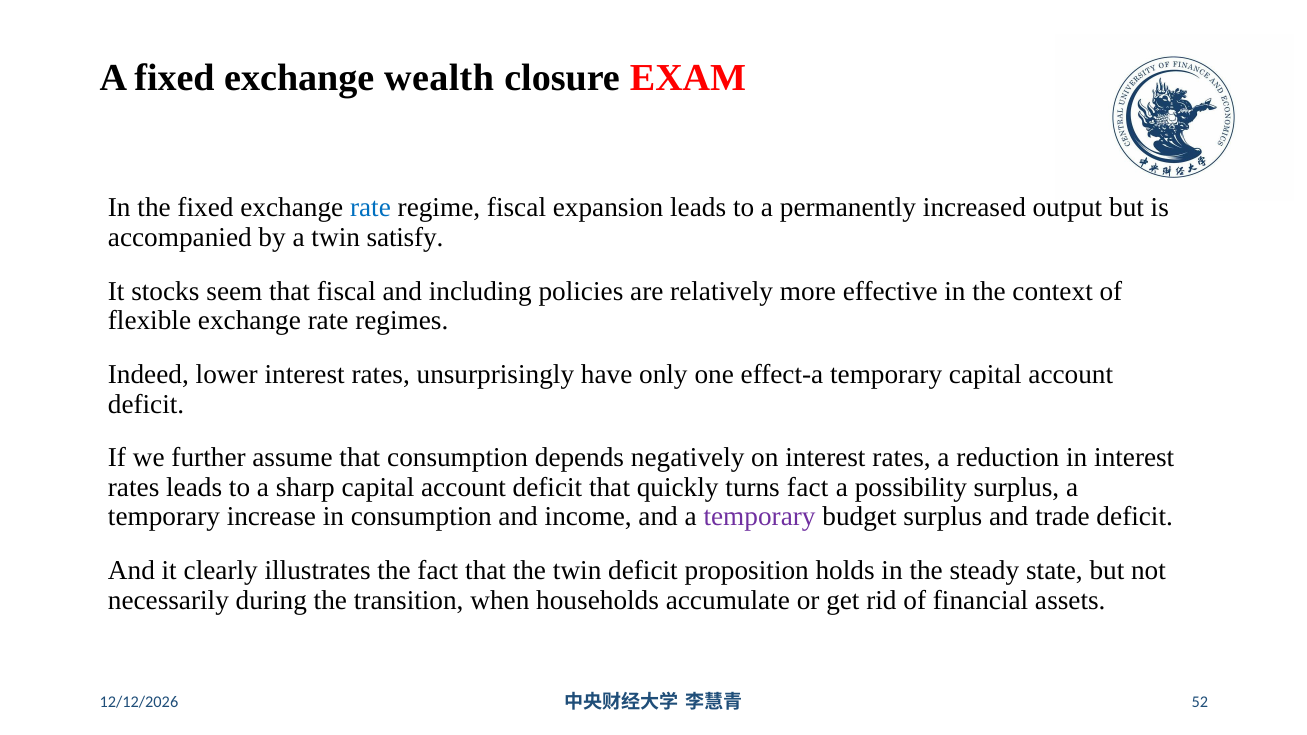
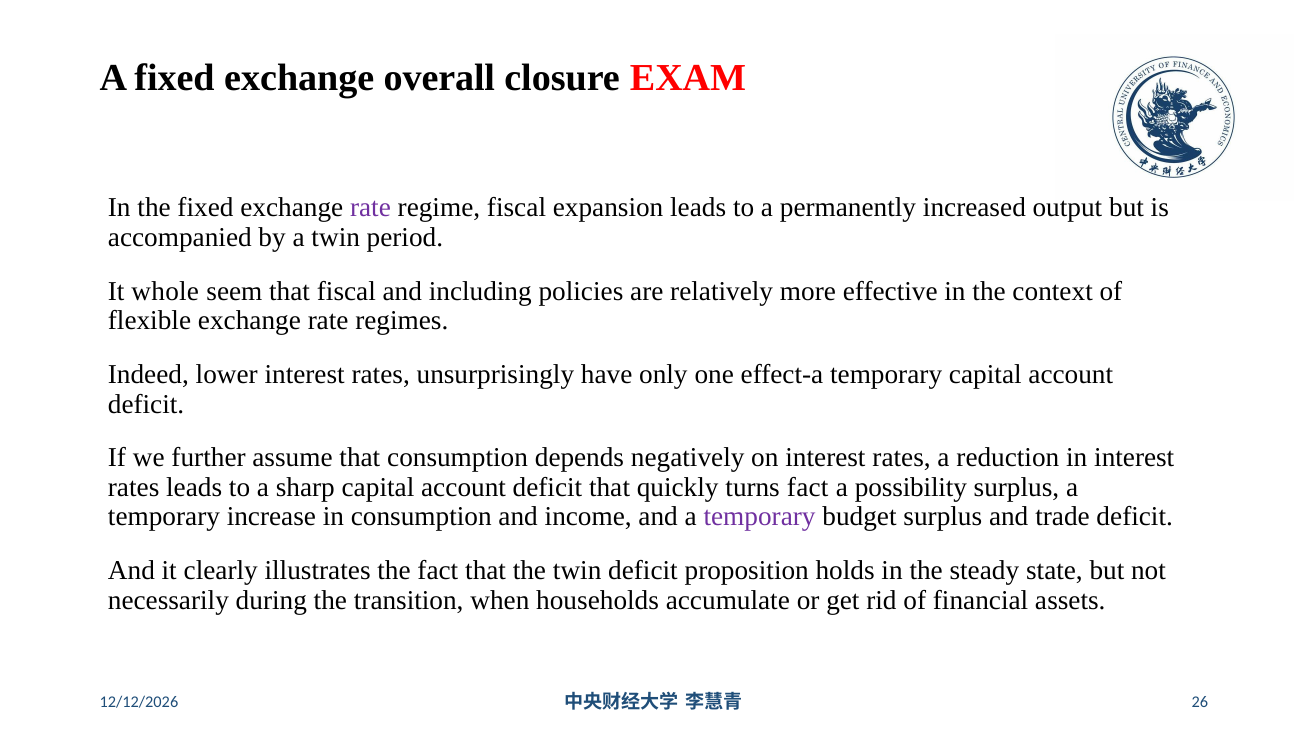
wealth: wealth -> overall
rate at (370, 208) colour: blue -> purple
satisfy: satisfy -> period
stocks: stocks -> whole
52: 52 -> 26
